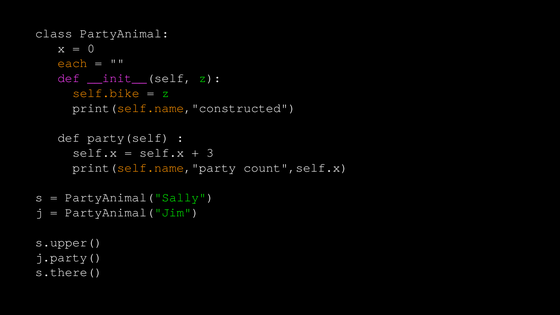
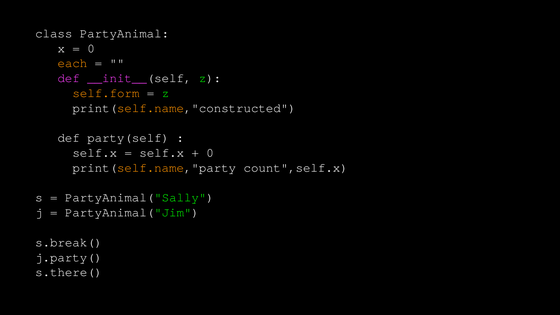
self.bike: self.bike -> self.form
3 at (210, 153): 3 -> 0
s.upper(: s.upper( -> s.break(
